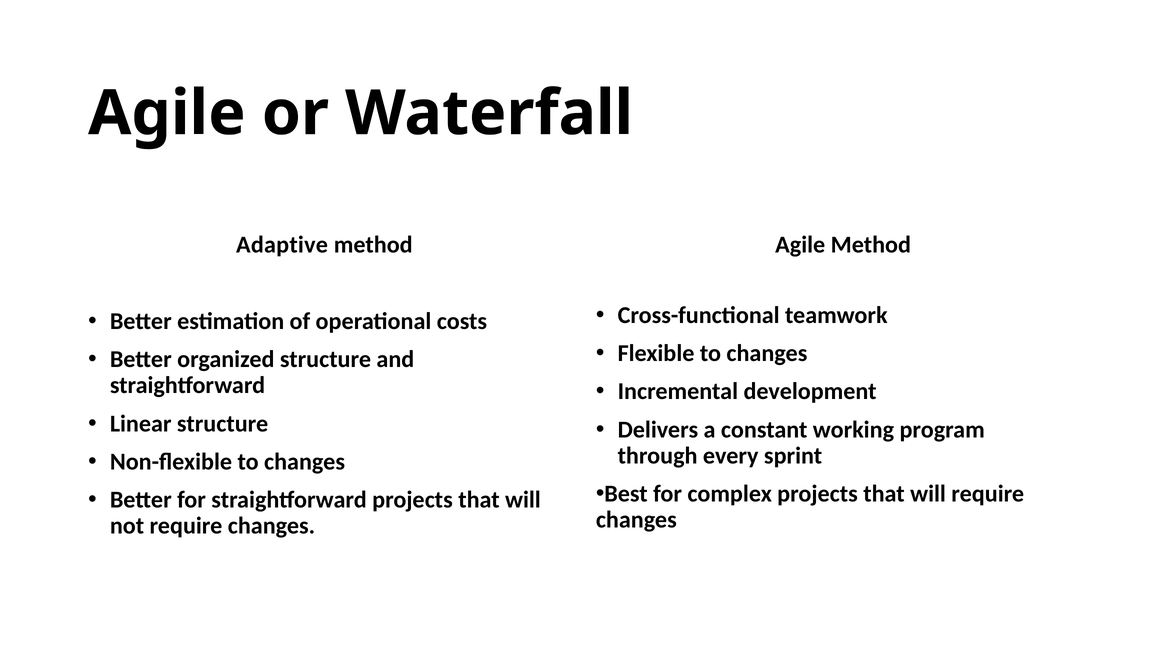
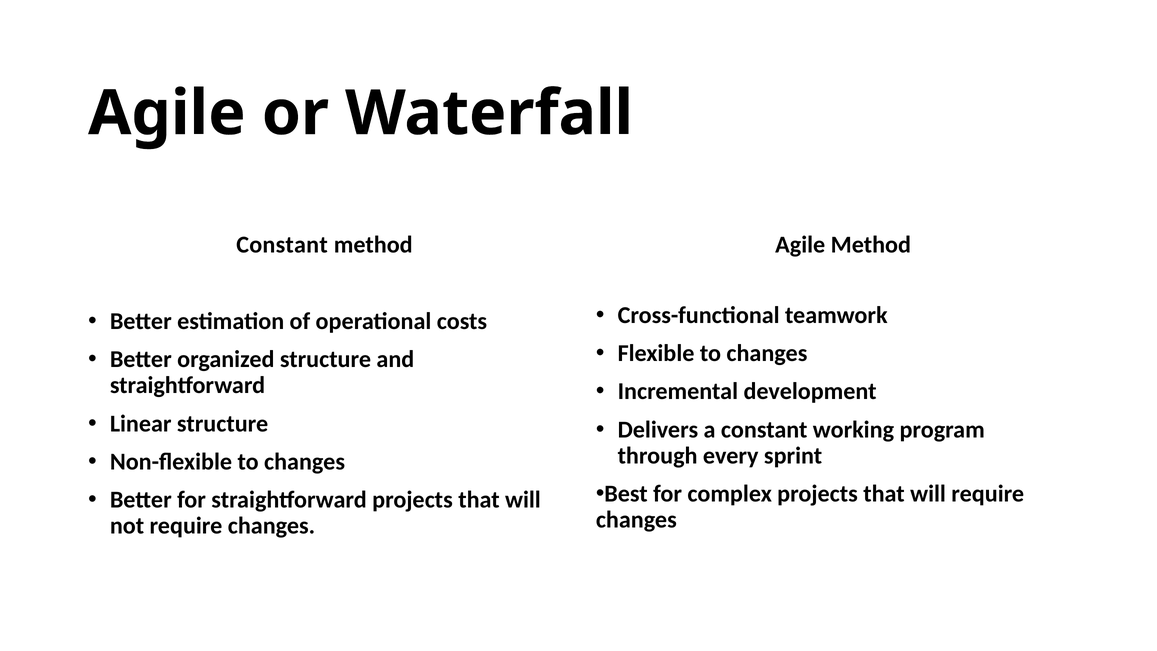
Adaptive at (282, 245): Adaptive -> Constant
